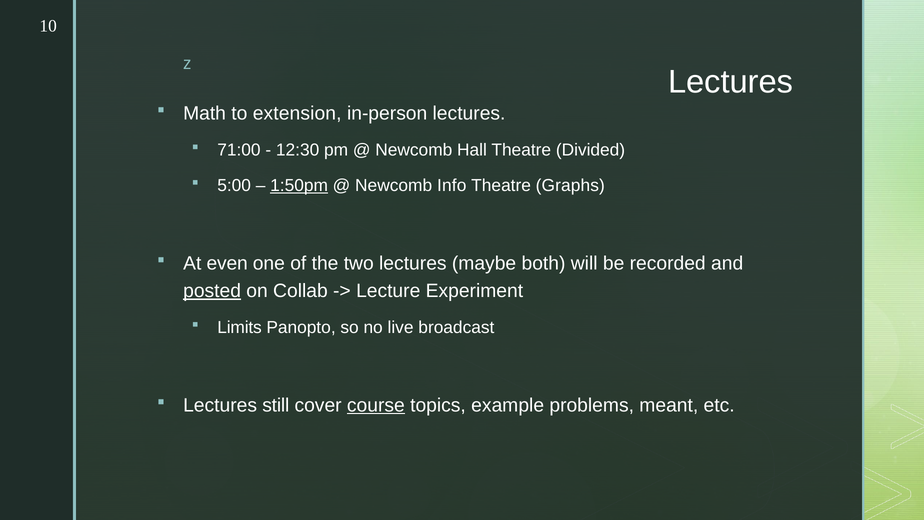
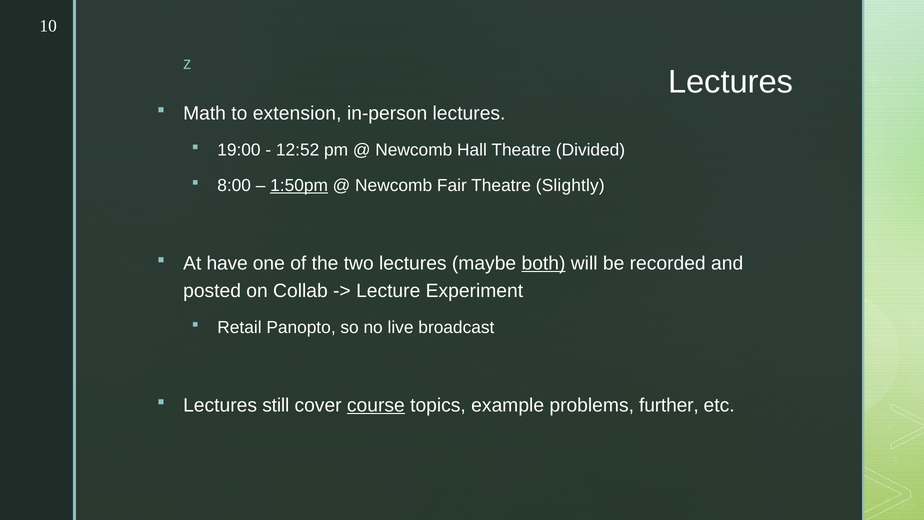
71:00: 71:00 -> 19:00
12:30: 12:30 -> 12:52
5:00: 5:00 -> 8:00
Info: Info -> Fair
Graphs: Graphs -> Slightly
even: even -> have
both underline: none -> present
posted underline: present -> none
Limits: Limits -> Retail
meant: meant -> further
